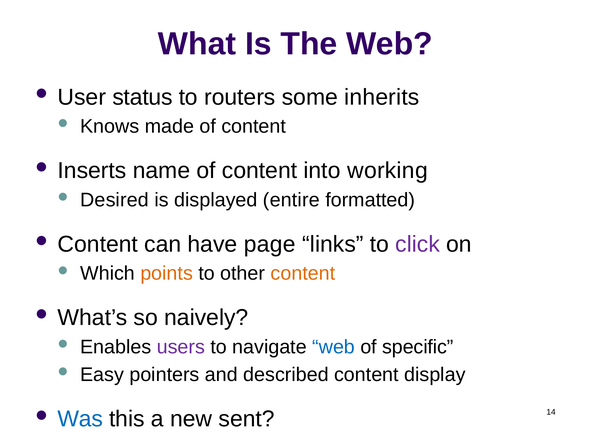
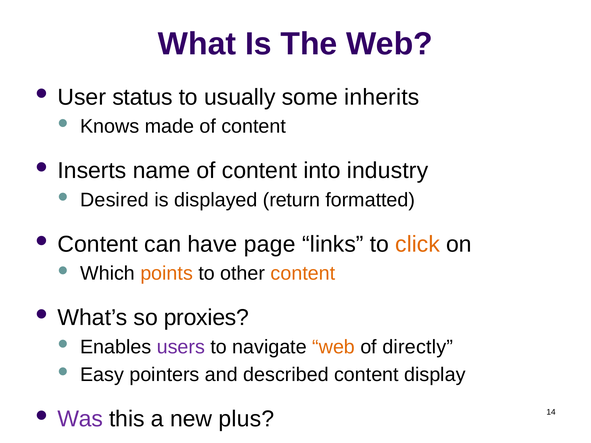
routers: routers -> usually
working: working -> industry
entire: entire -> return
click colour: purple -> orange
naively: naively -> proxies
web at (334, 347) colour: blue -> orange
specific: specific -> directly
Was colour: blue -> purple
sent: sent -> plus
